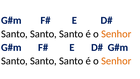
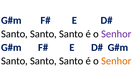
Senhor at (116, 34) colour: orange -> purple
